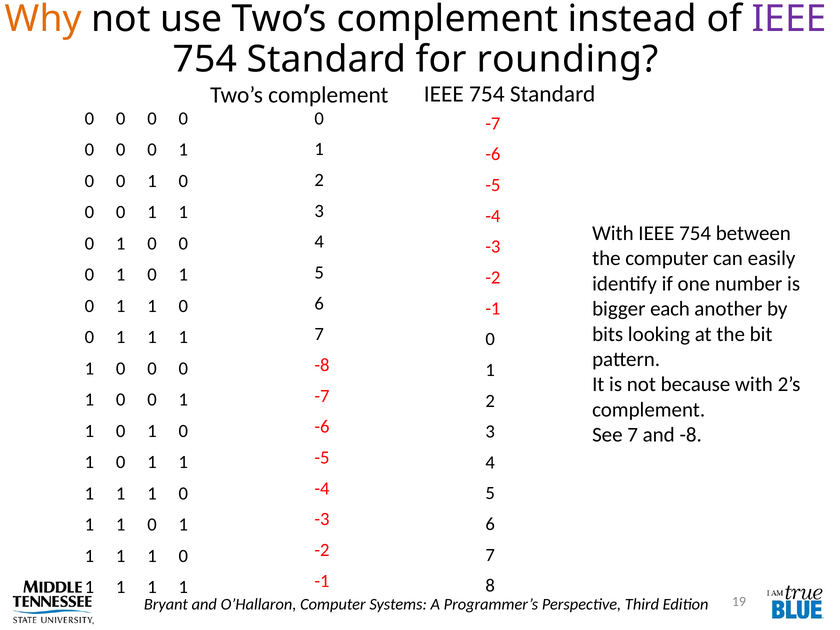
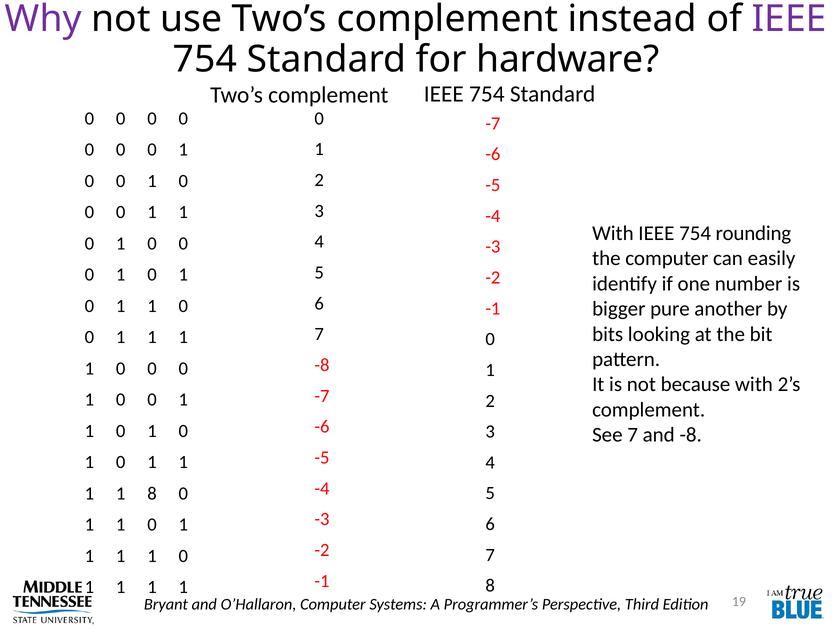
Why colour: orange -> purple
rounding: rounding -> hardware
between: between -> rounding
each: each -> pure
1 at (152, 494): 1 -> 8
